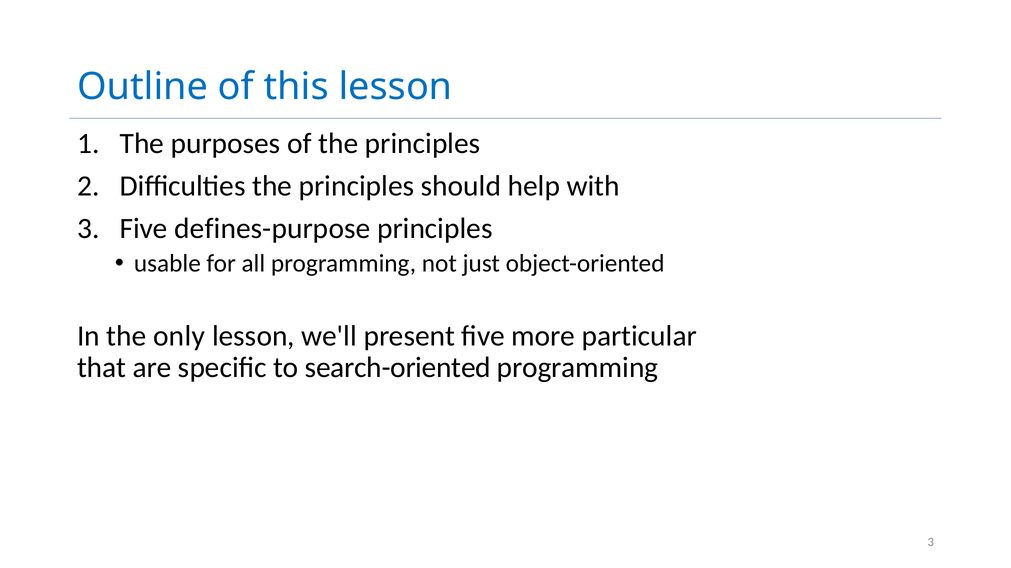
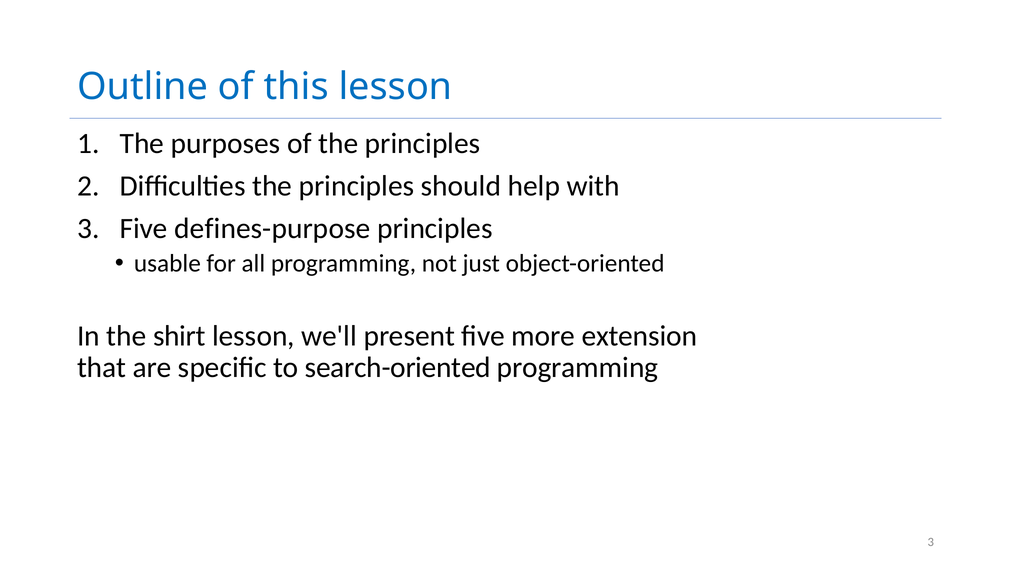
only: only -> shirt
particular: particular -> extension
